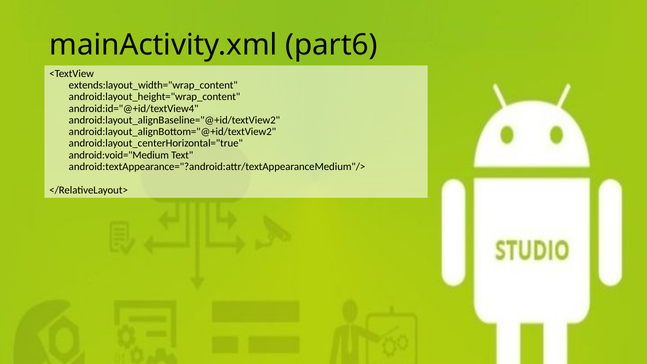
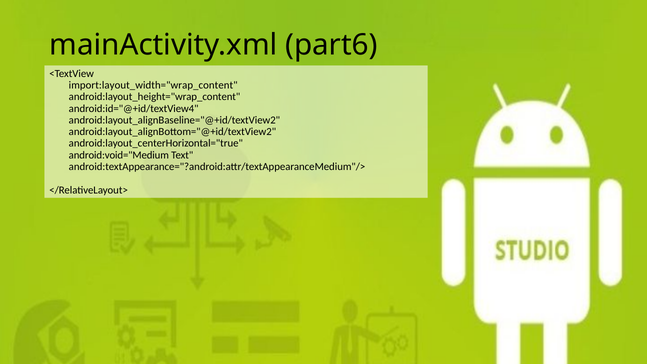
extends:layout_width="wrap_content: extends:layout_width="wrap_content -> import:layout_width="wrap_content
